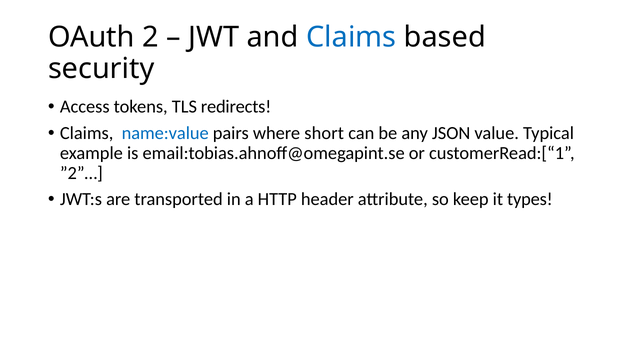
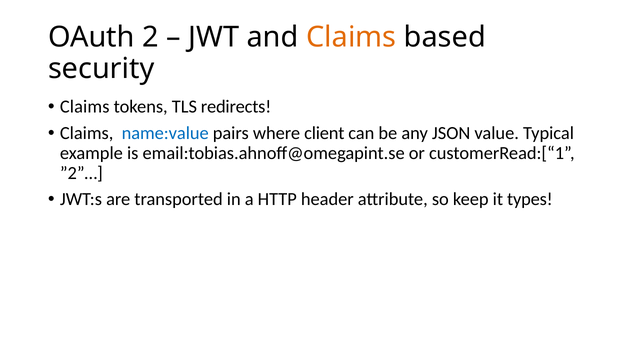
Claims at (351, 37) colour: blue -> orange
Access at (85, 107): Access -> Claims
short: short -> client
